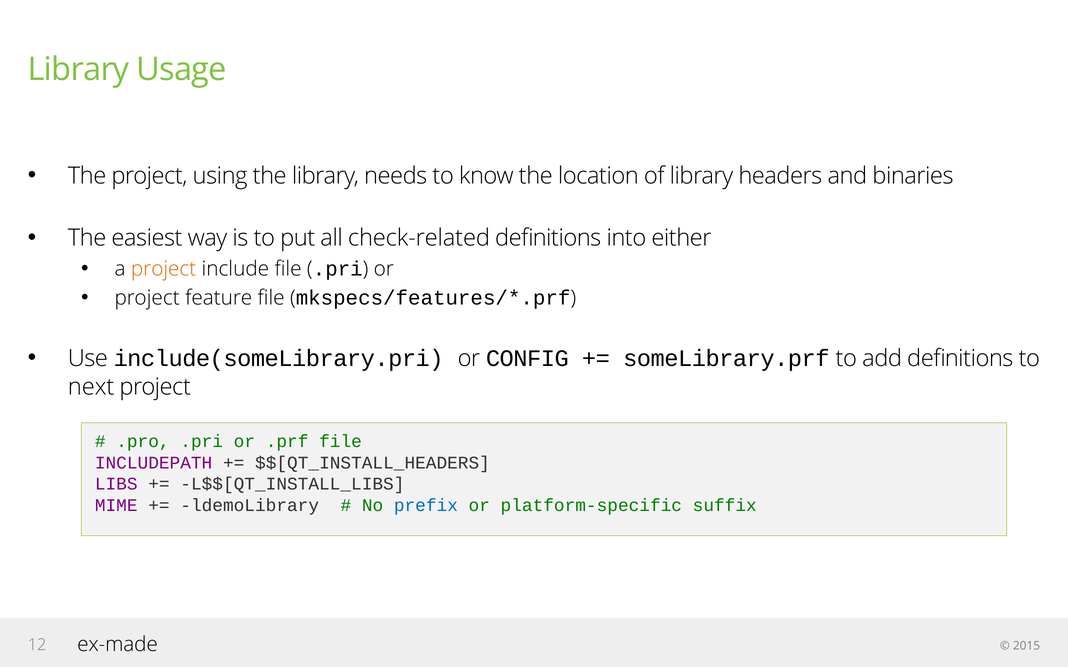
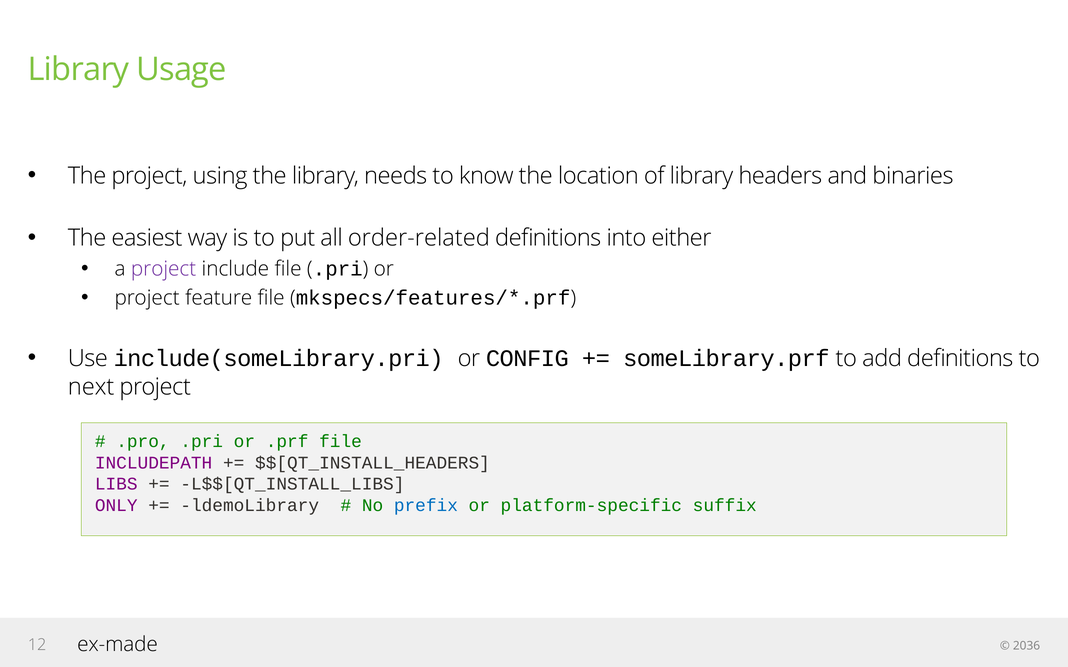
check-related: check-related -> order-related
project at (164, 269) colour: orange -> purple
MIME: MIME -> ONLY
2015: 2015 -> 2036
